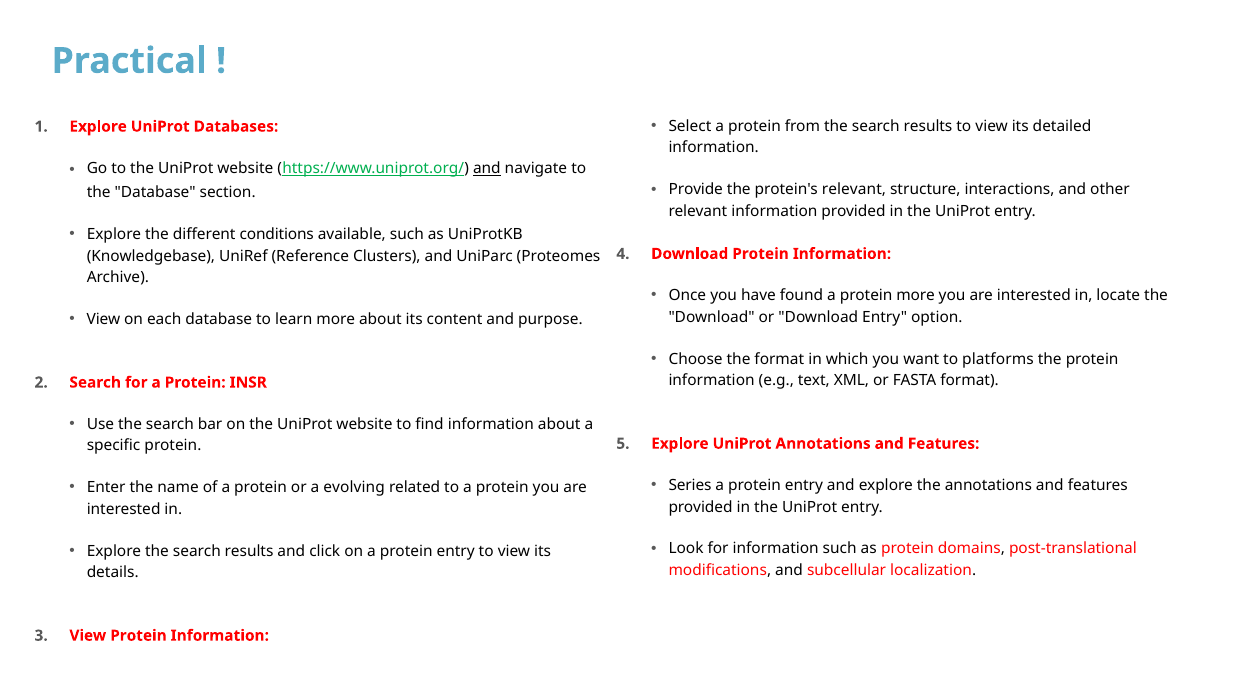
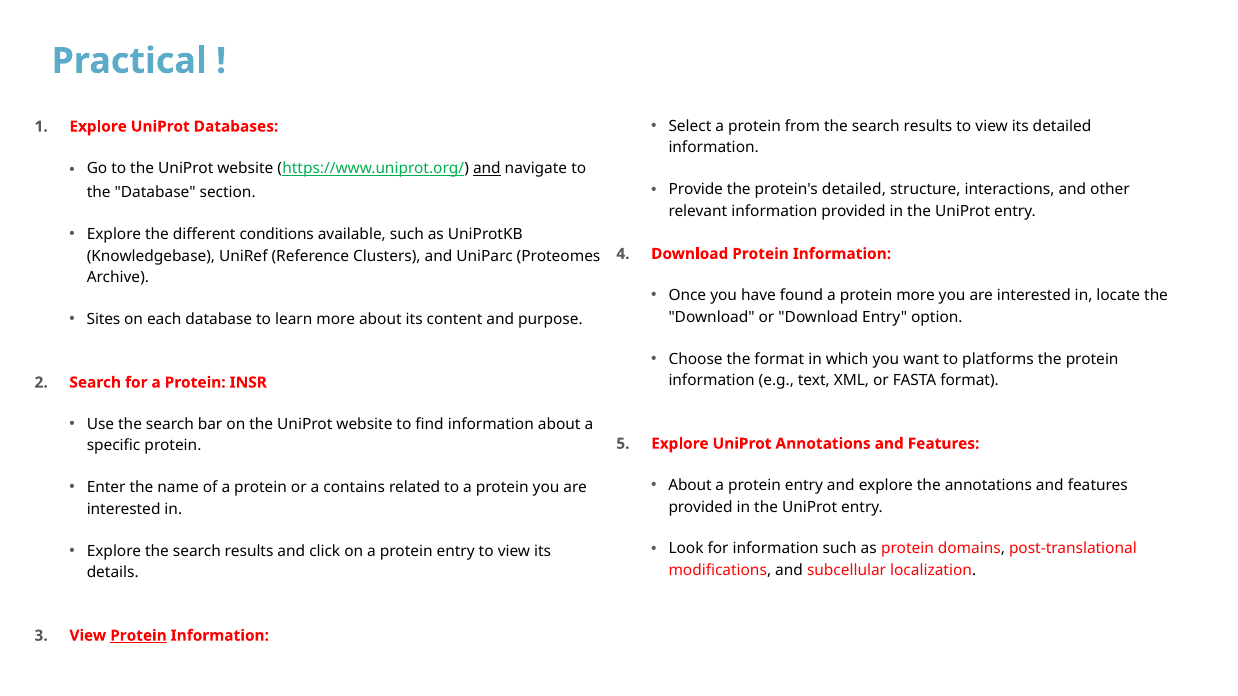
protein's relevant: relevant -> detailed
View at (104, 319): View -> Sites
Series at (690, 486): Series -> About
evolving: evolving -> contains
Protein at (138, 636) underline: none -> present
